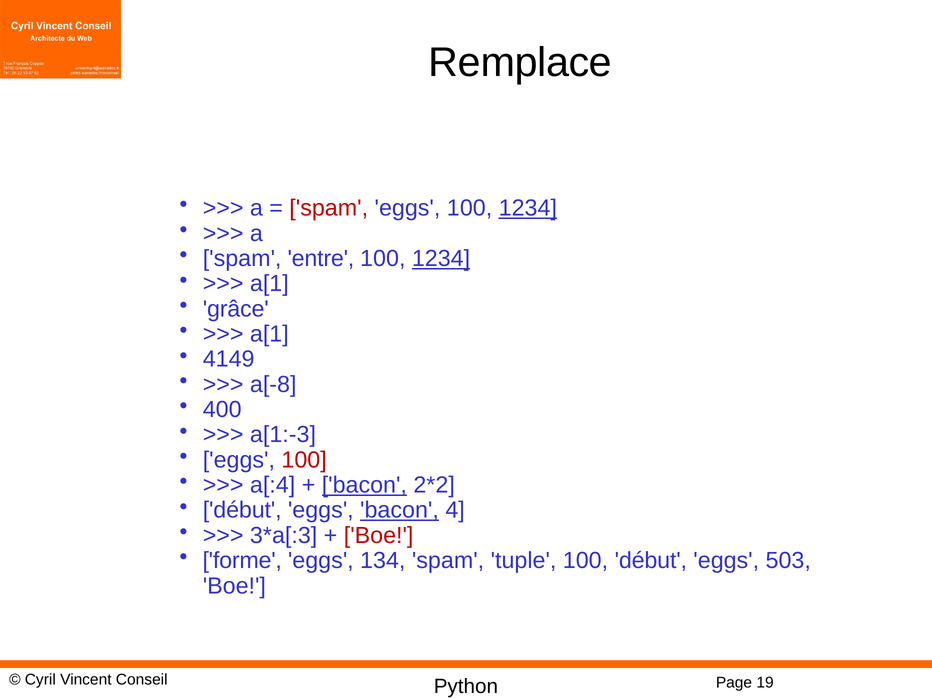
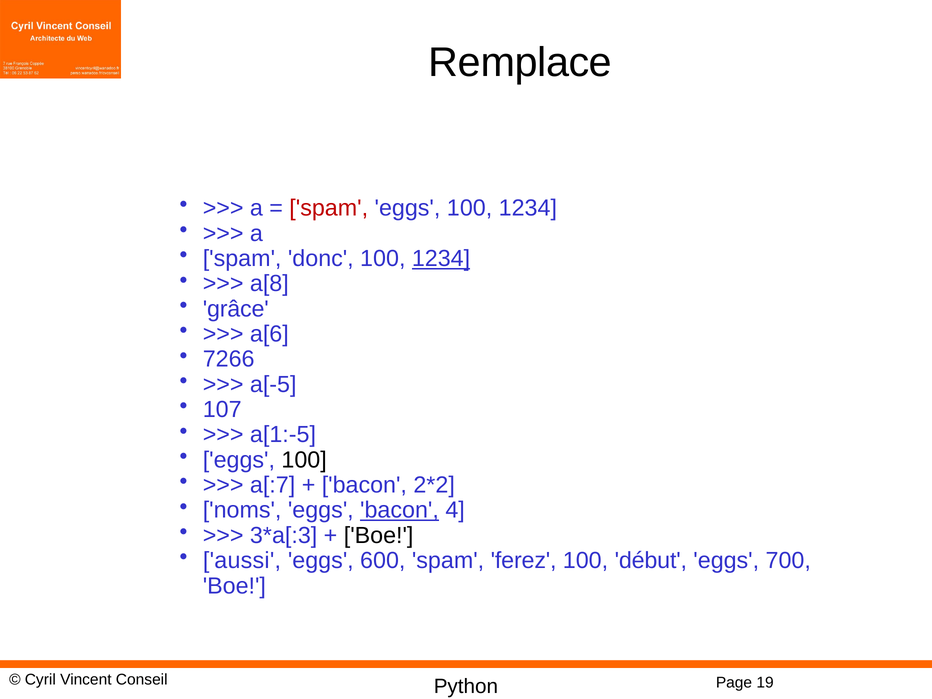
1234 at (528, 208) underline: present -> none
entre: entre -> donc
a[1 at (269, 284): a[1 -> a[8
a[1 at (269, 334): a[1 -> a[6
4149: 4149 -> 7266
a[-8: a[-8 -> a[-5
400: 400 -> 107
a[1:-3: a[1:-3 -> a[1:-5
100 at (304, 460) colour: red -> black
a[:4: a[:4 -> a[:7
bacon at (364, 485) underline: present -> none
début at (242, 510): début -> noms
Boe at (379, 535) colour: red -> black
forme: forme -> aussi
134: 134 -> 600
tuple: tuple -> ferez
503: 503 -> 700
